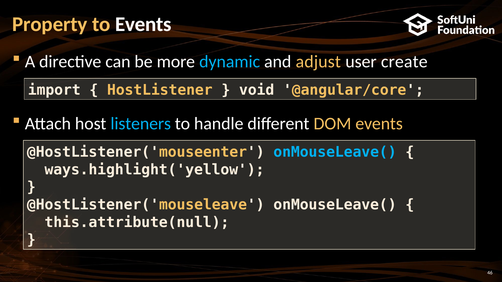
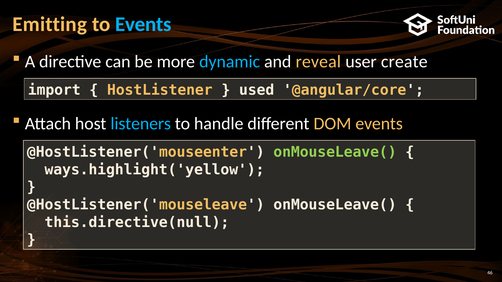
Property: Property -> Emitting
Events at (143, 24) colour: white -> light blue
adjust: adjust -> reveal
void: void -> used
onMouseLeave( at (335, 152) colour: light blue -> light green
this.attribute(null: this.attribute(null -> this.directive(null
